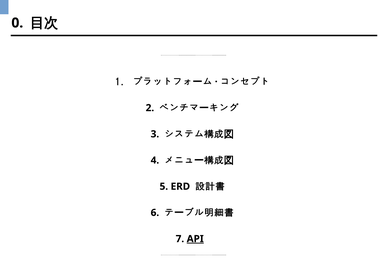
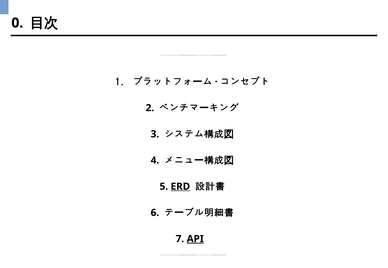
ERD underline: none -> present
